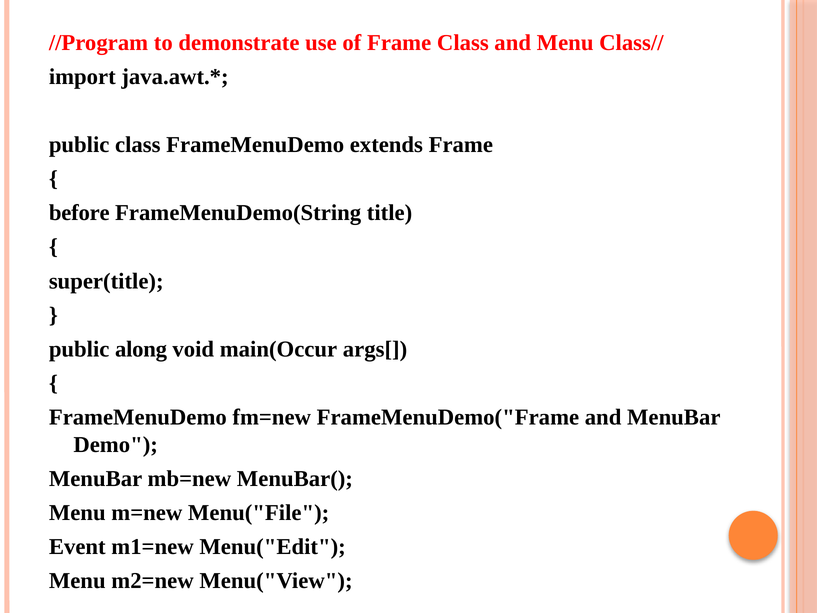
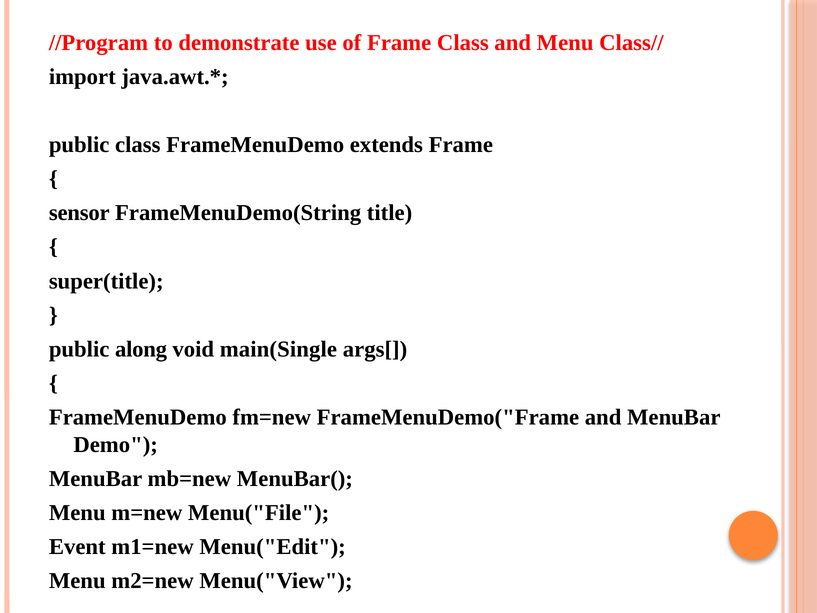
before: before -> sensor
main(Occur: main(Occur -> main(Single
